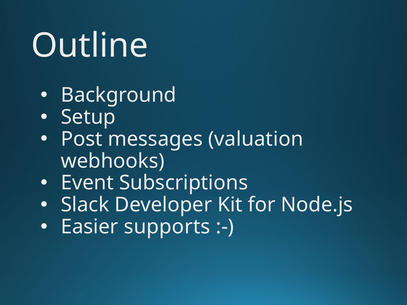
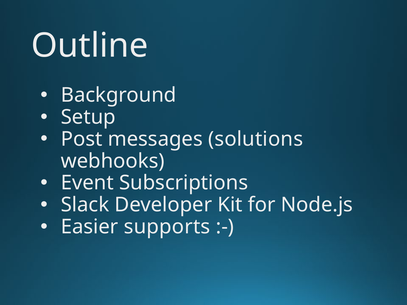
valuation: valuation -> solutions
